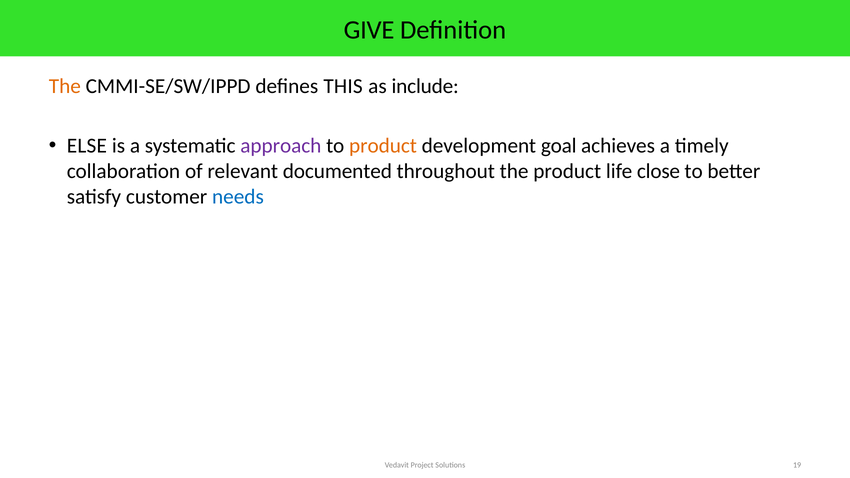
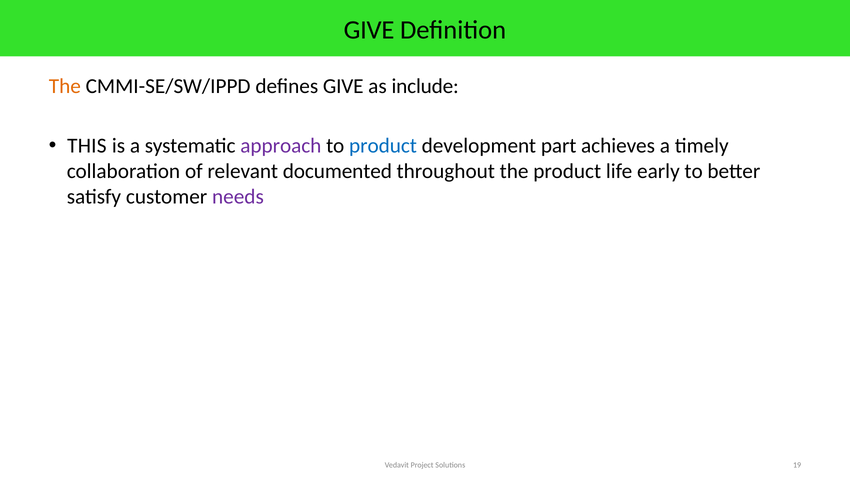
defines THIS: THIS -> GIVE
ELSE: ELSE -> THIS
product at (383, 146) colour: orange -> blue
goal: goal -> part
close: close -> early
needs colour: blue -> purple
